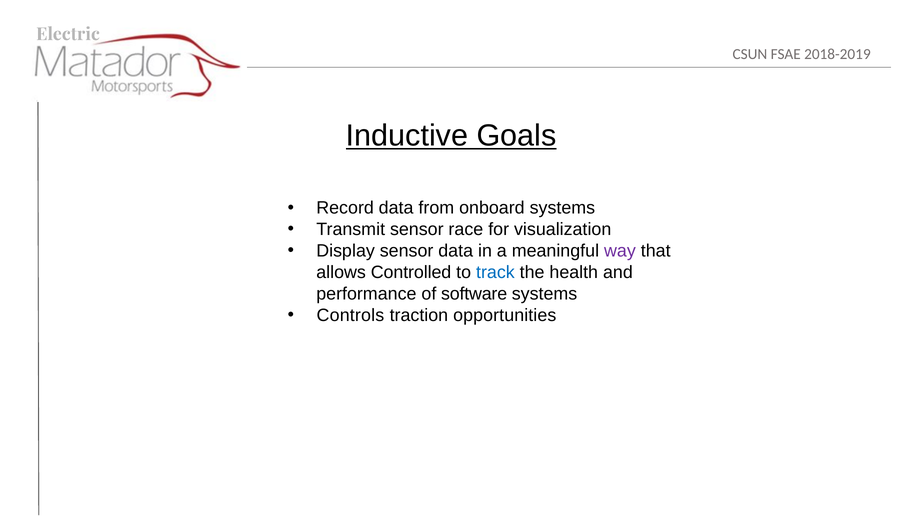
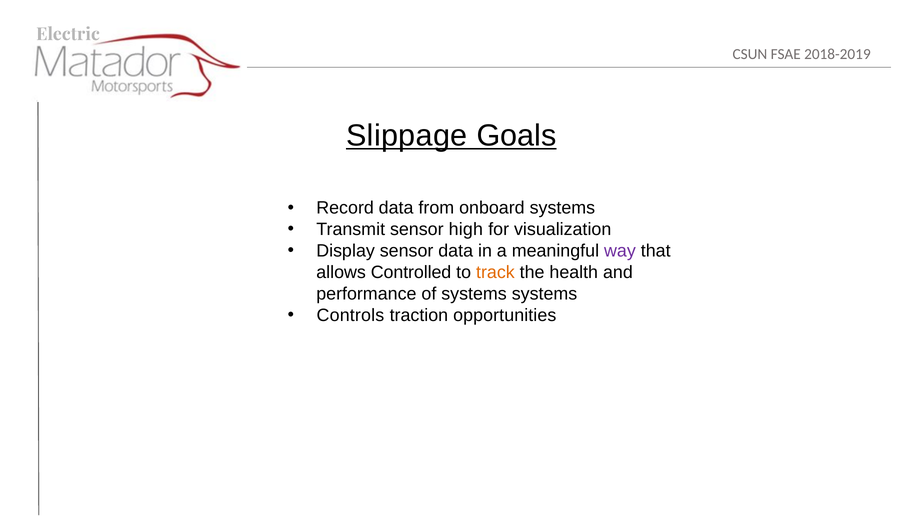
Inductive: Inductive -> Slippage
race: race -> high
track colour: blue -> orange
of software: software -> systems
